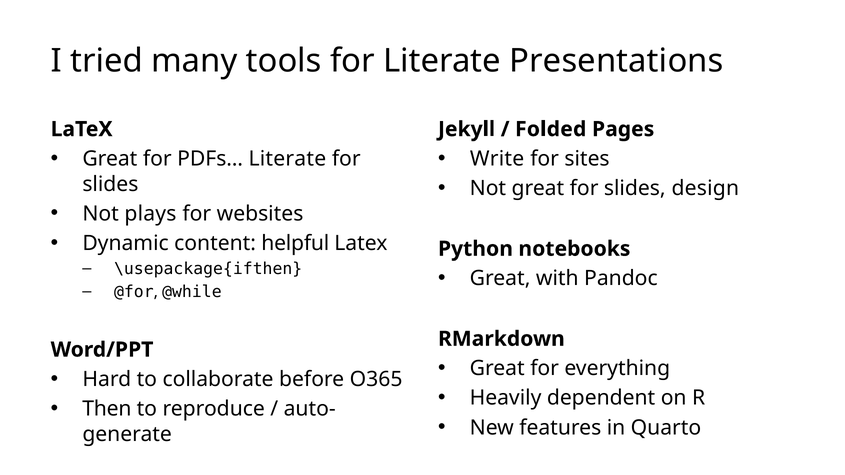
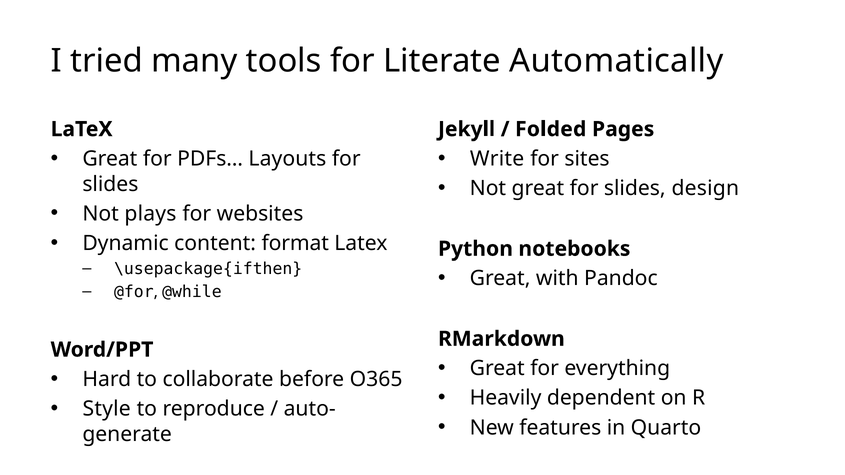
Presentations: Presentations -> Automatically
PDFs… Literate: Literate -> Layouts
helpful: helpful -> format
Then: Then -> Style
